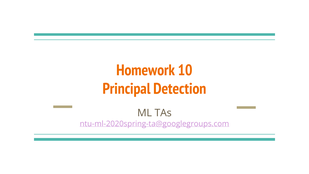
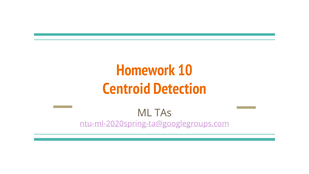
Principal: Principal -> Centroid
